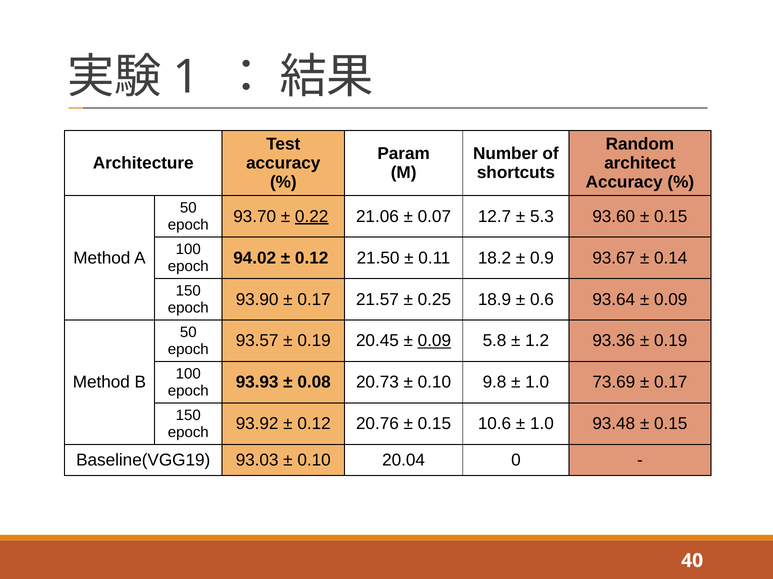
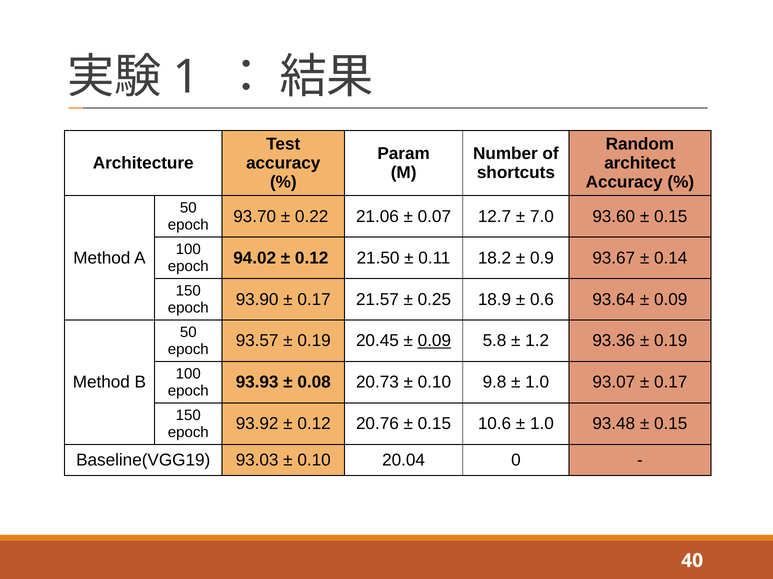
0.22 underline: present -> none
5.3: 5.3 -> 7.0
73.69: 73.69 -> 93.07
